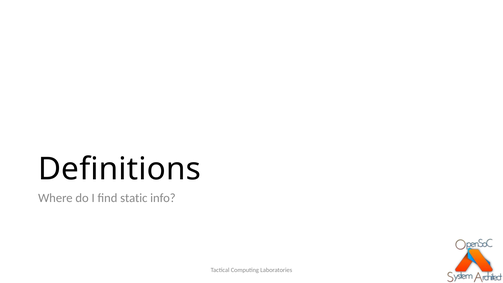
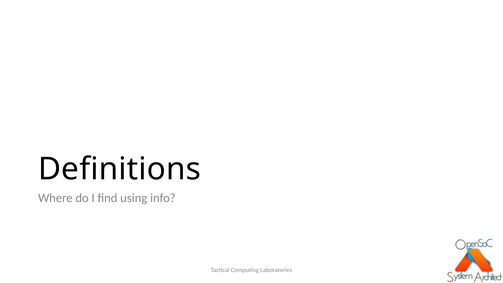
static: static -> using
